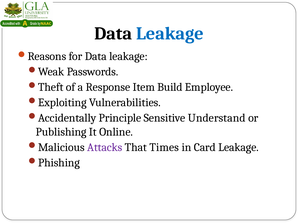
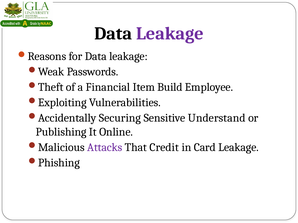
Leakage at (170, 34) colour: blue -> purple
Response: Response -> Financial
Principle: Principle -> Securing
Times: Times -> Credit
